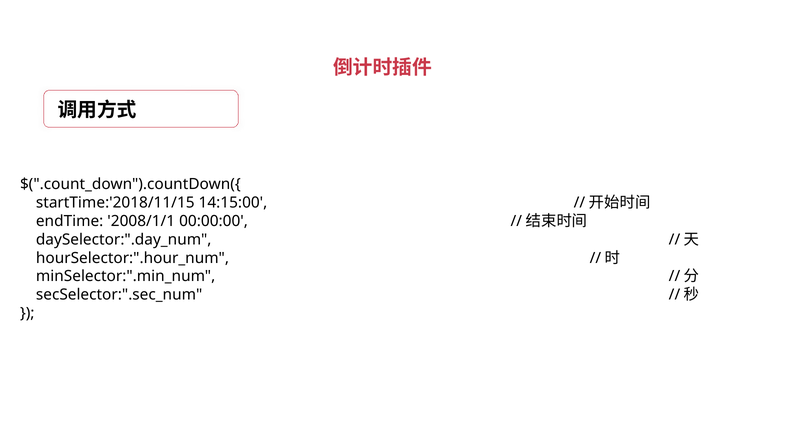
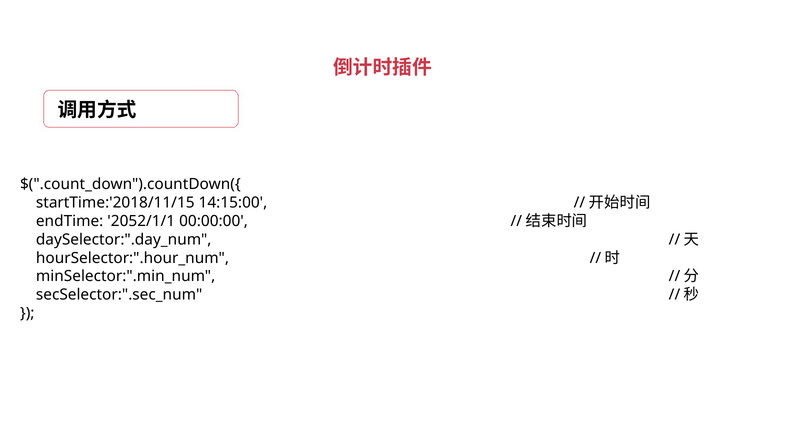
2008/1/1: 2008/1/1 -> 2052/1/1
